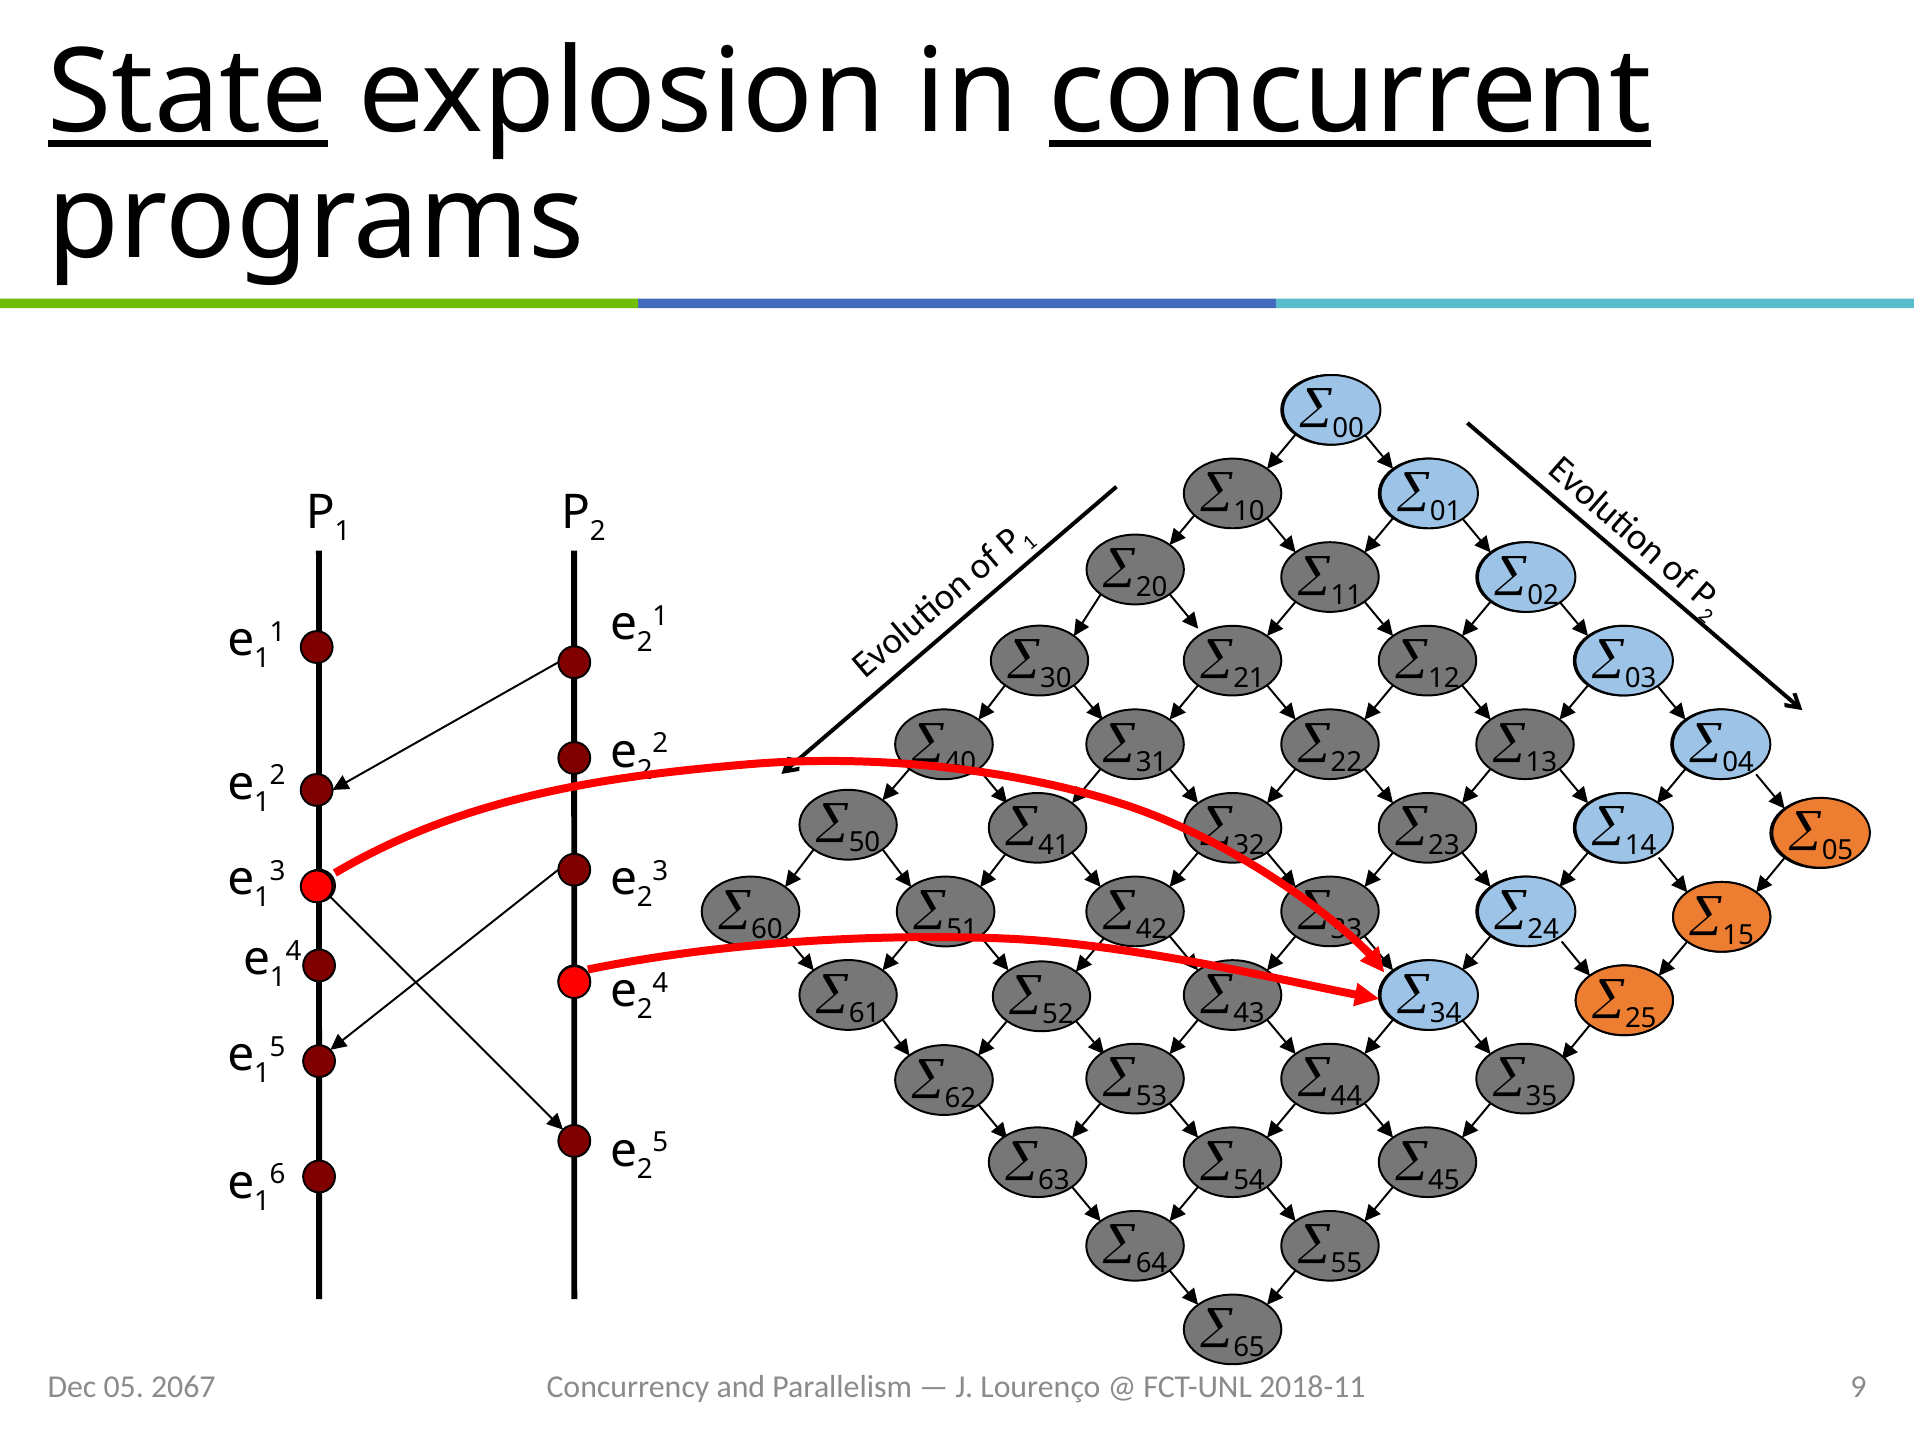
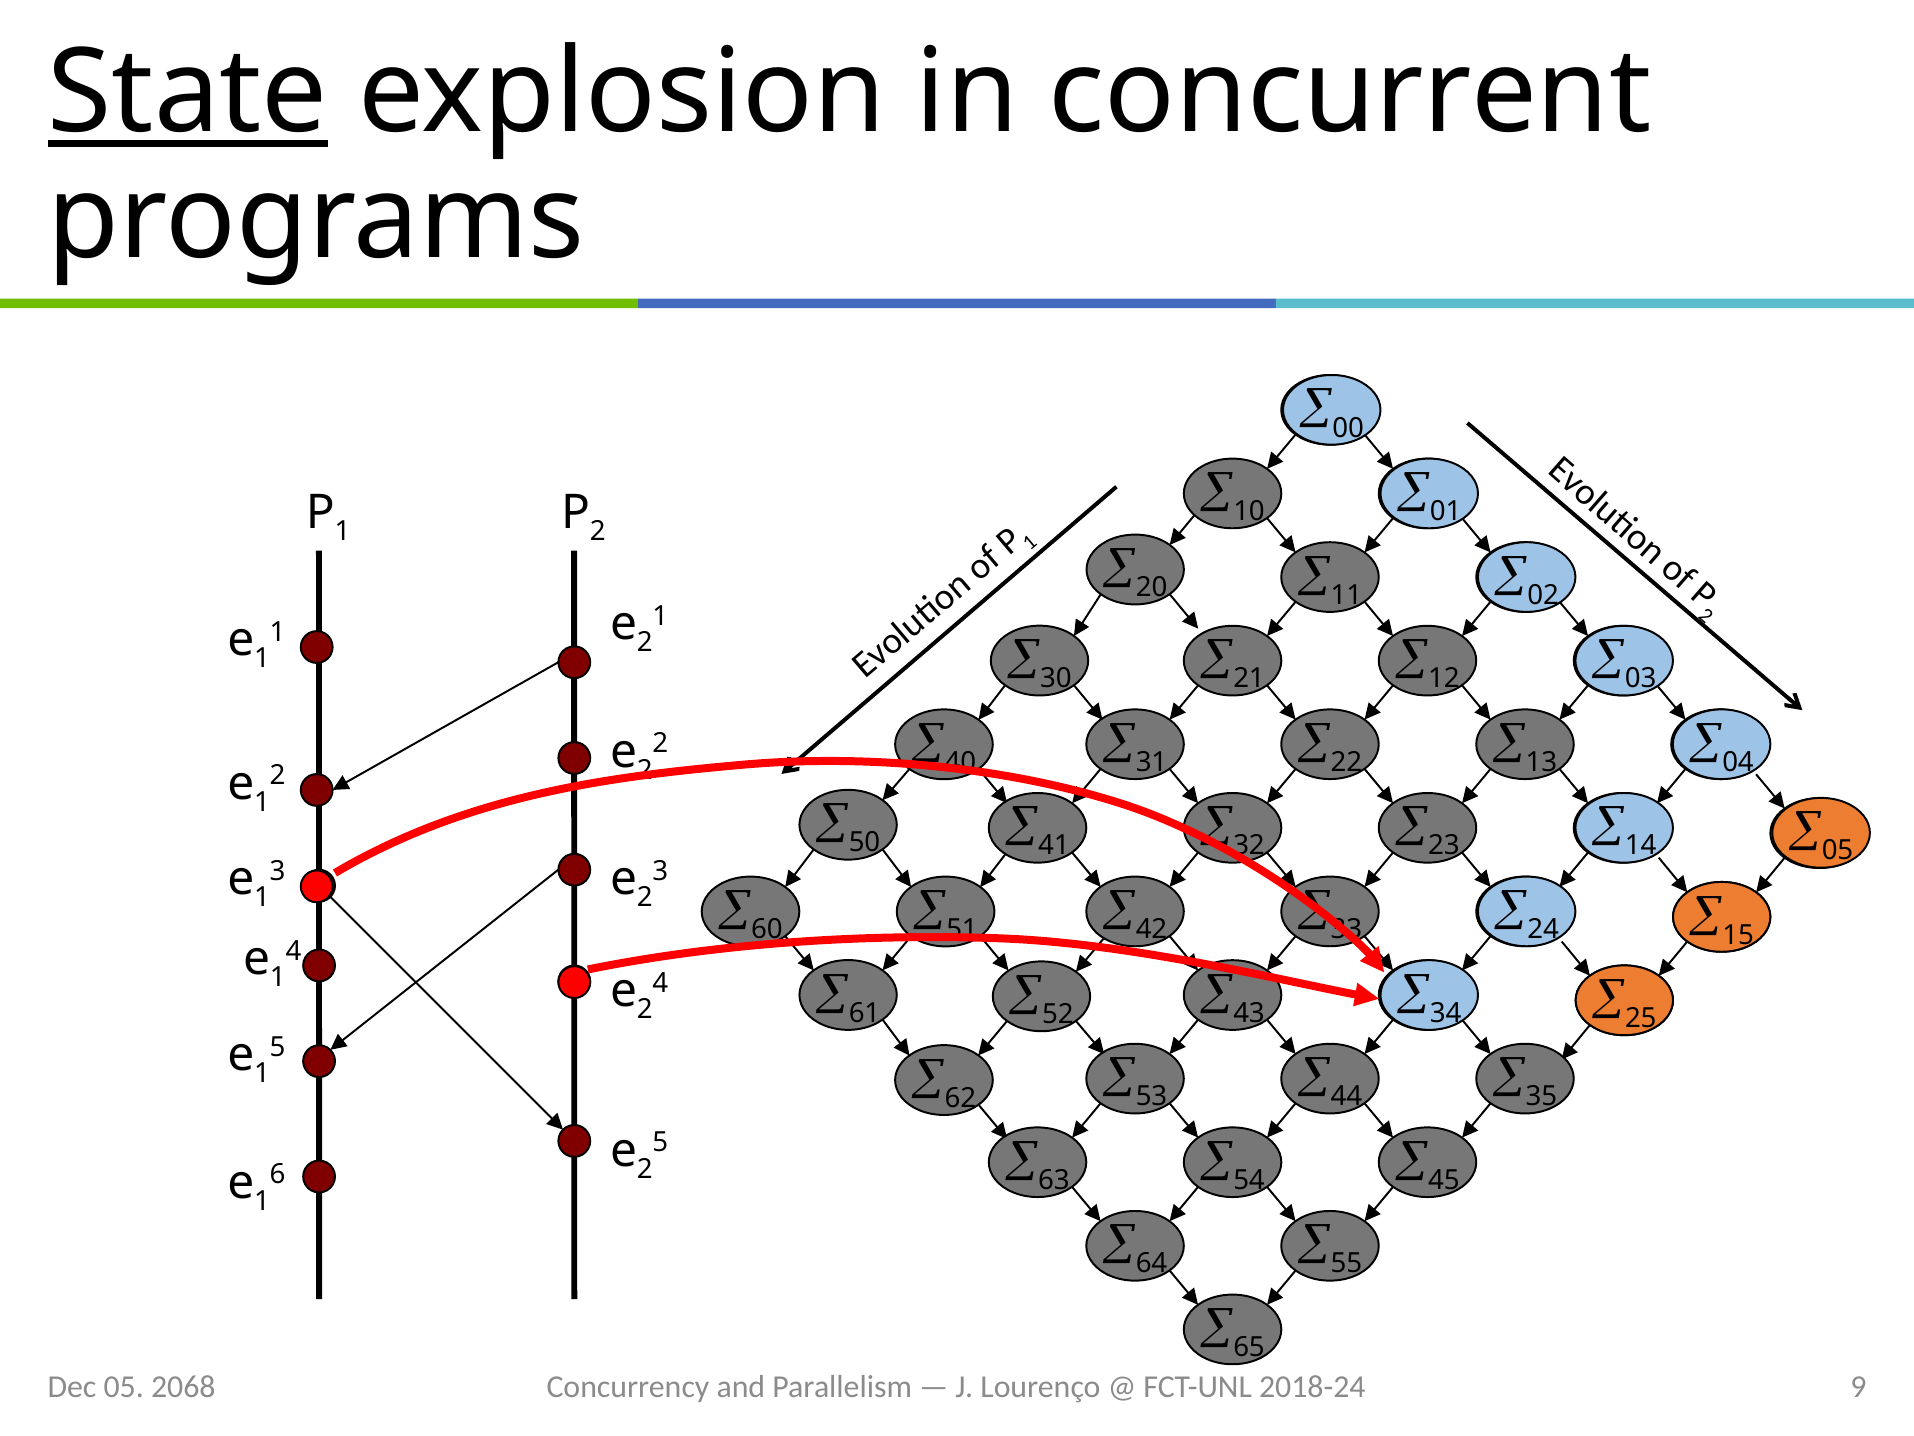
concurrent underline: present -> none
2018-11: 2018-11 -> 2018-24
2067: 2067 -> 2068
